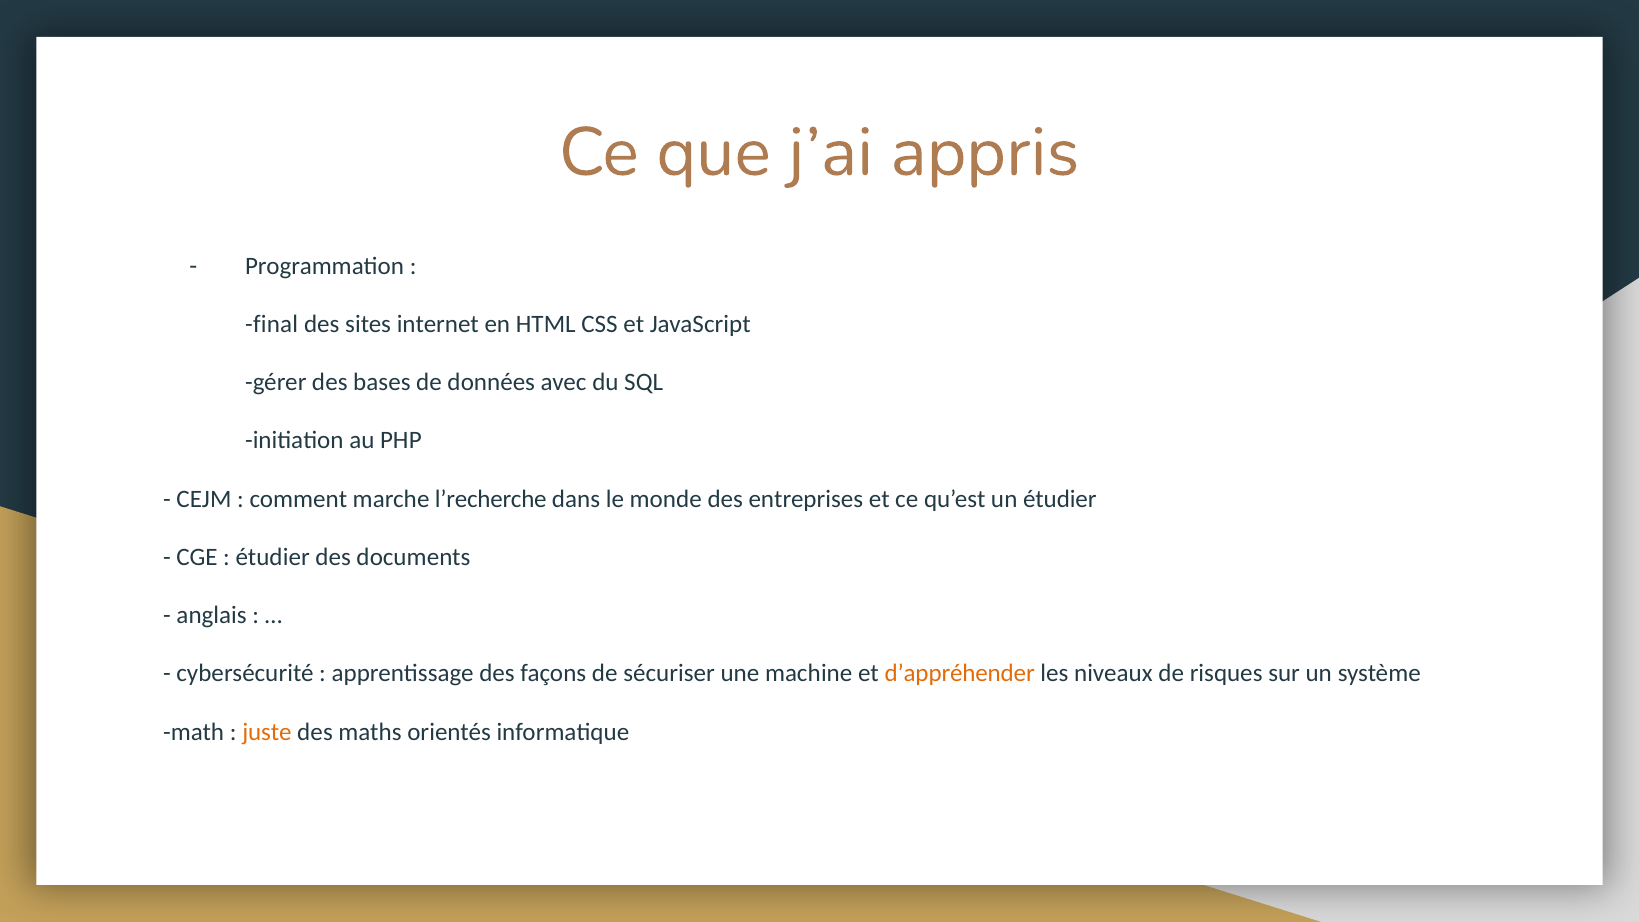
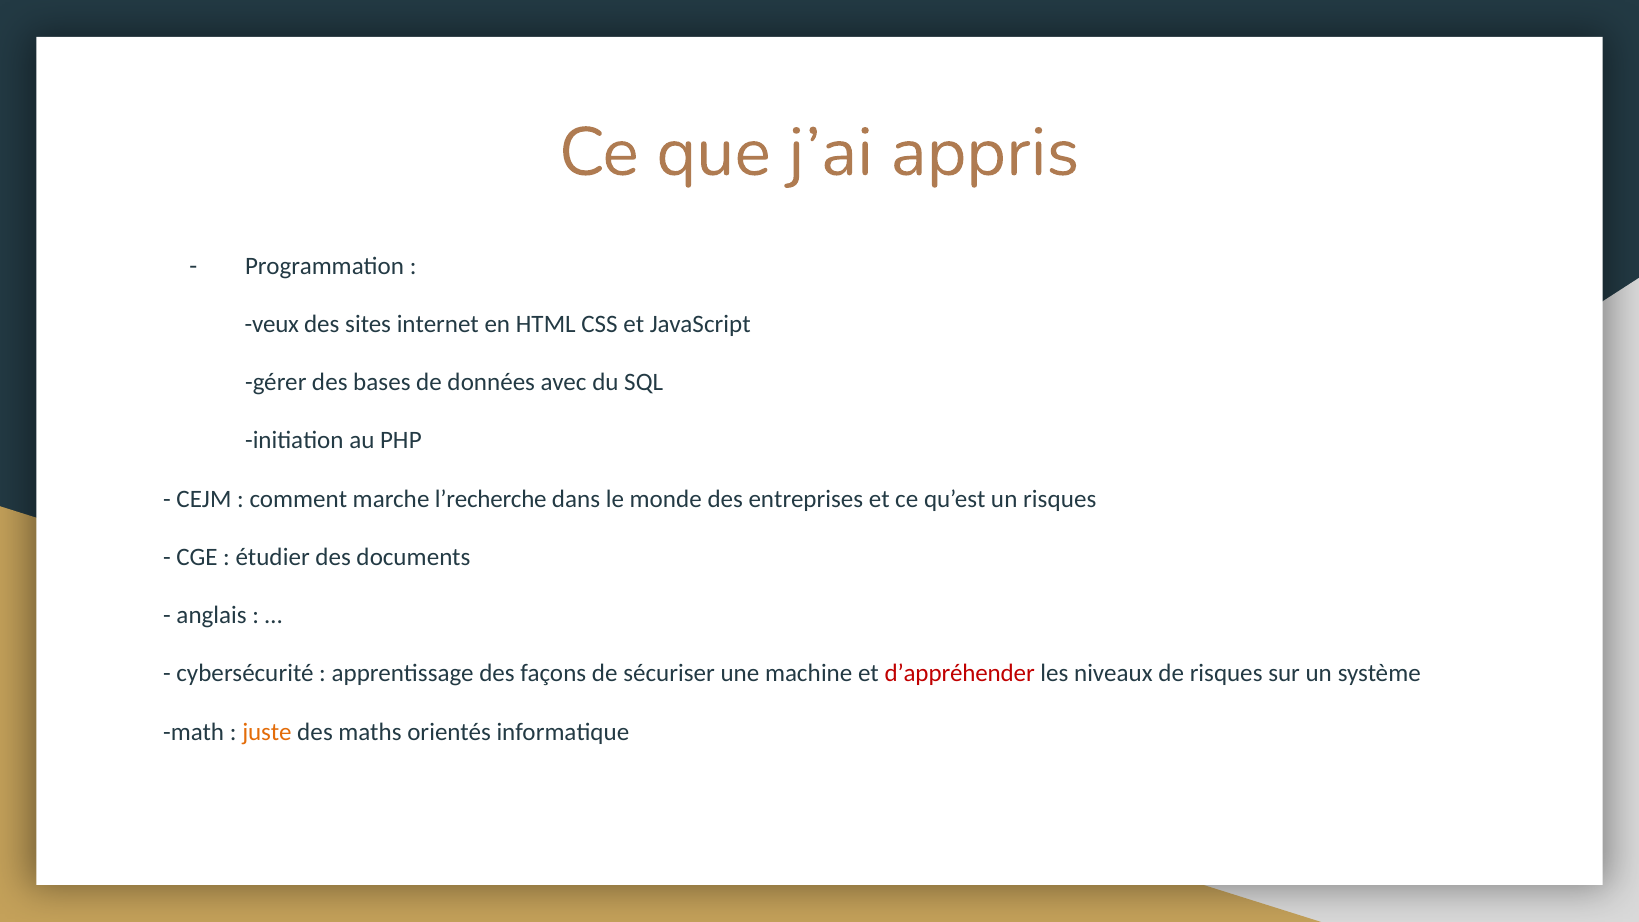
final: final -> veux
un étudier: étudier -> risques
d’appréhender colour: orange -> red
